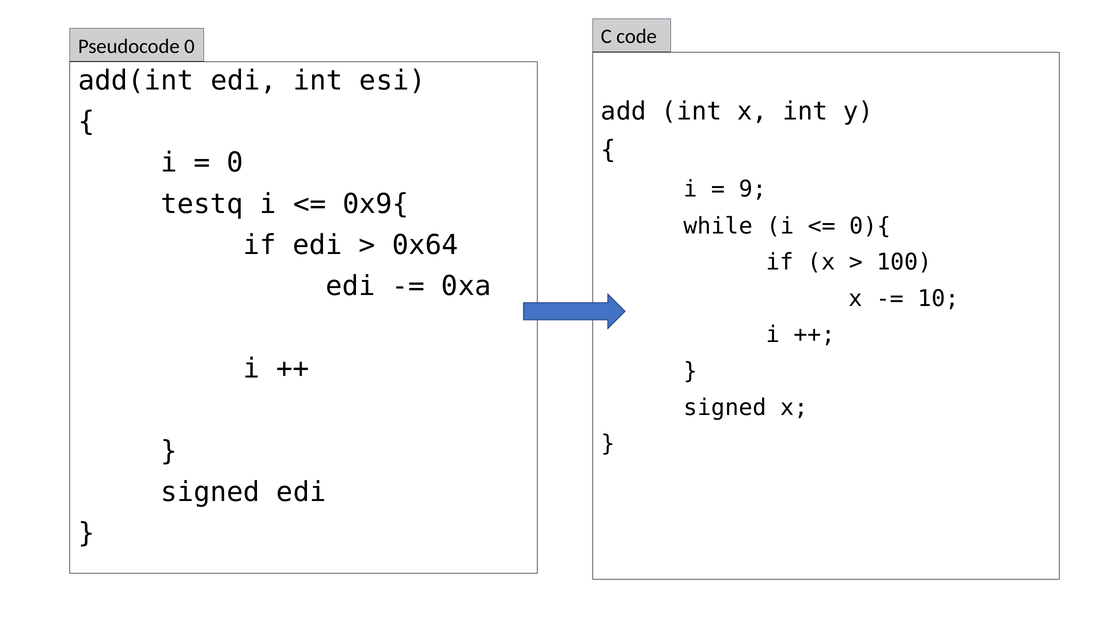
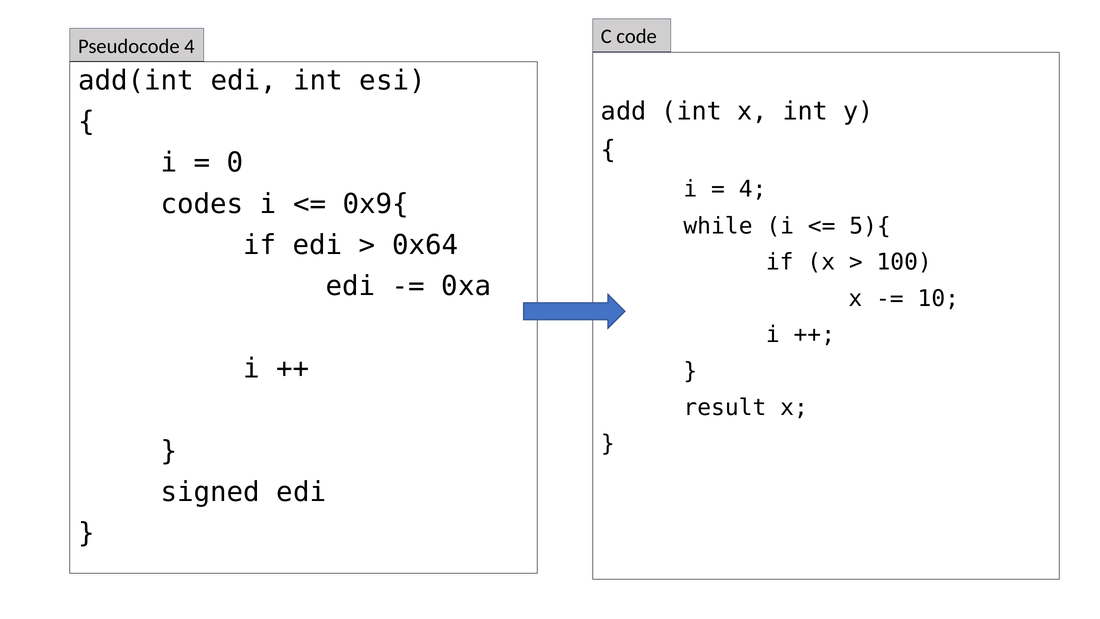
Pseudocode 0: 0 -> 4
9 at (753, 189): 9 -> 4
testq: testq -> codes
0){: 0){ -> 5){
signed at (725, 407): signed -> result
